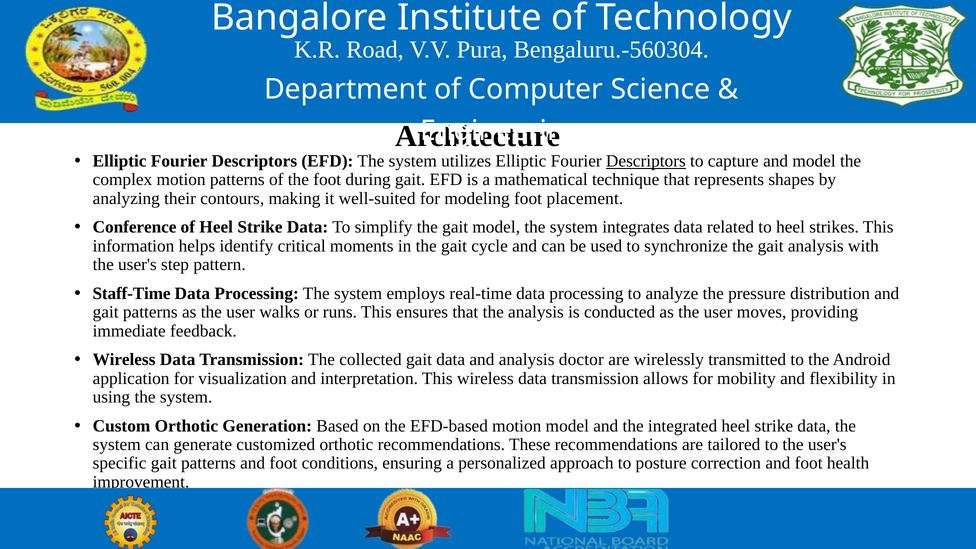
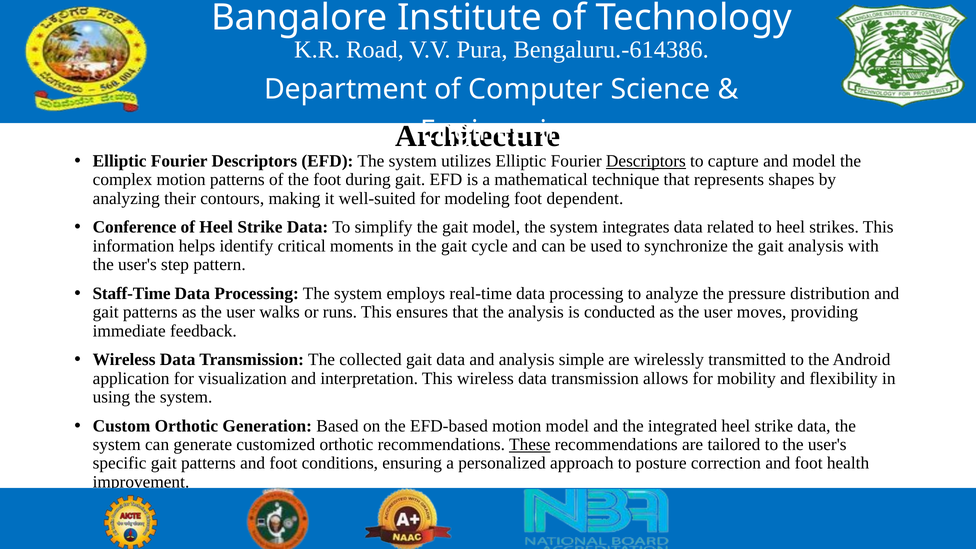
Bengaluru.-560304: Bengaluru.-560304 -> Bengaluru.-614386
placement: placement -> dependent
doctor: doctor -> simple
These underline: none -> present
